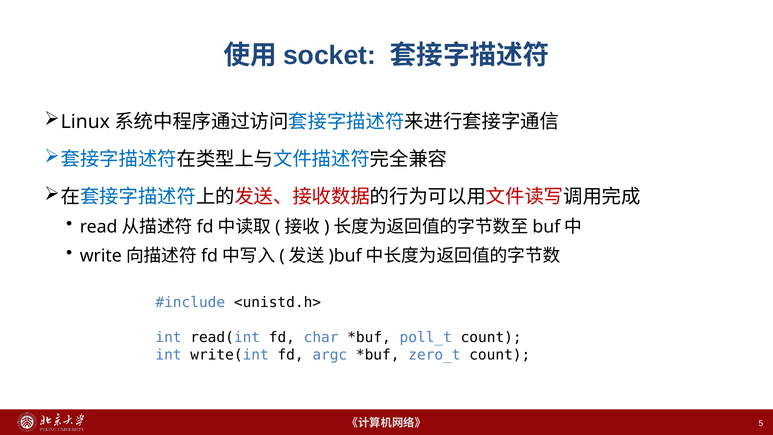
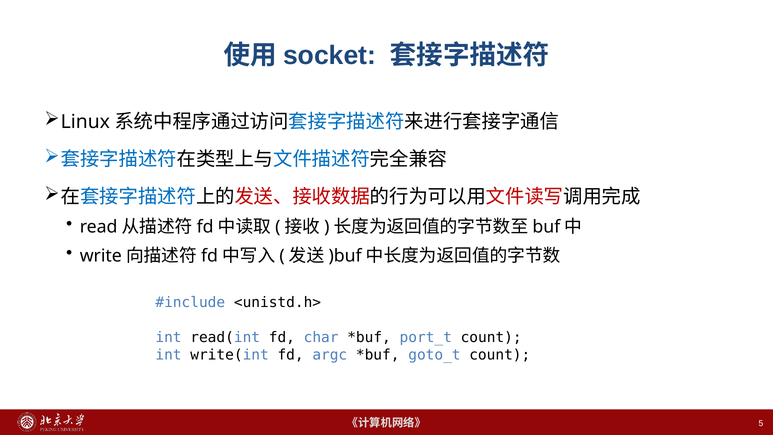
poll_t: poll_t -> port_t
zero_t: zero_t -> goto_t
